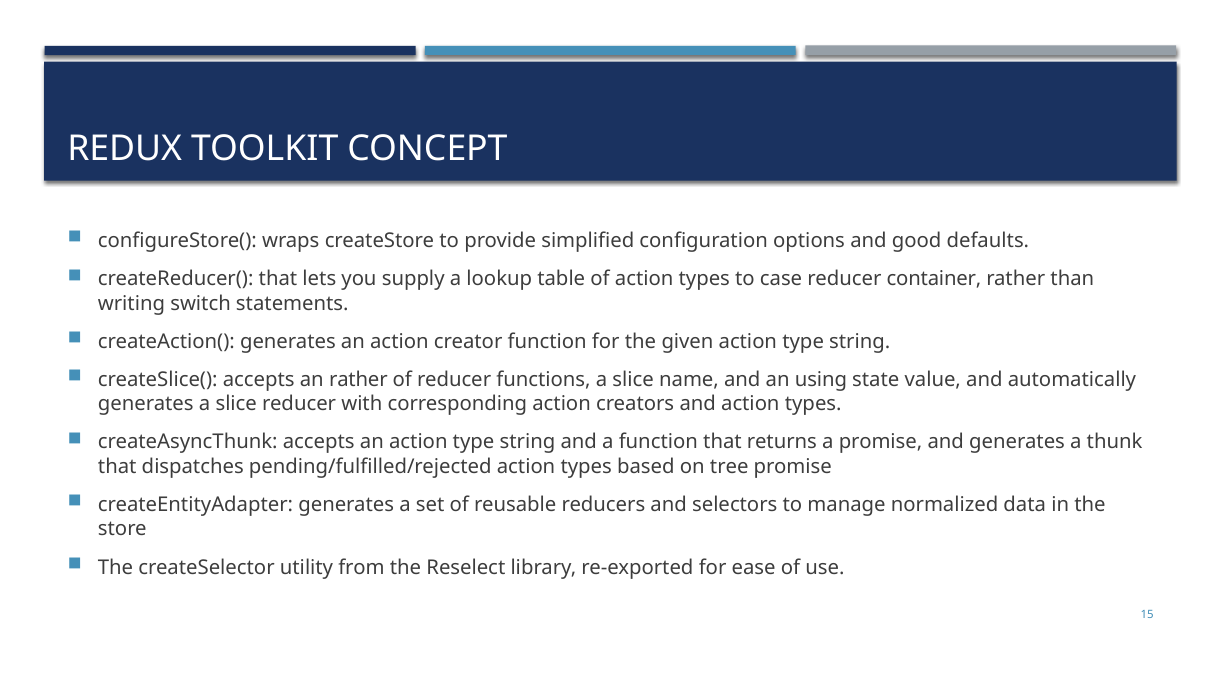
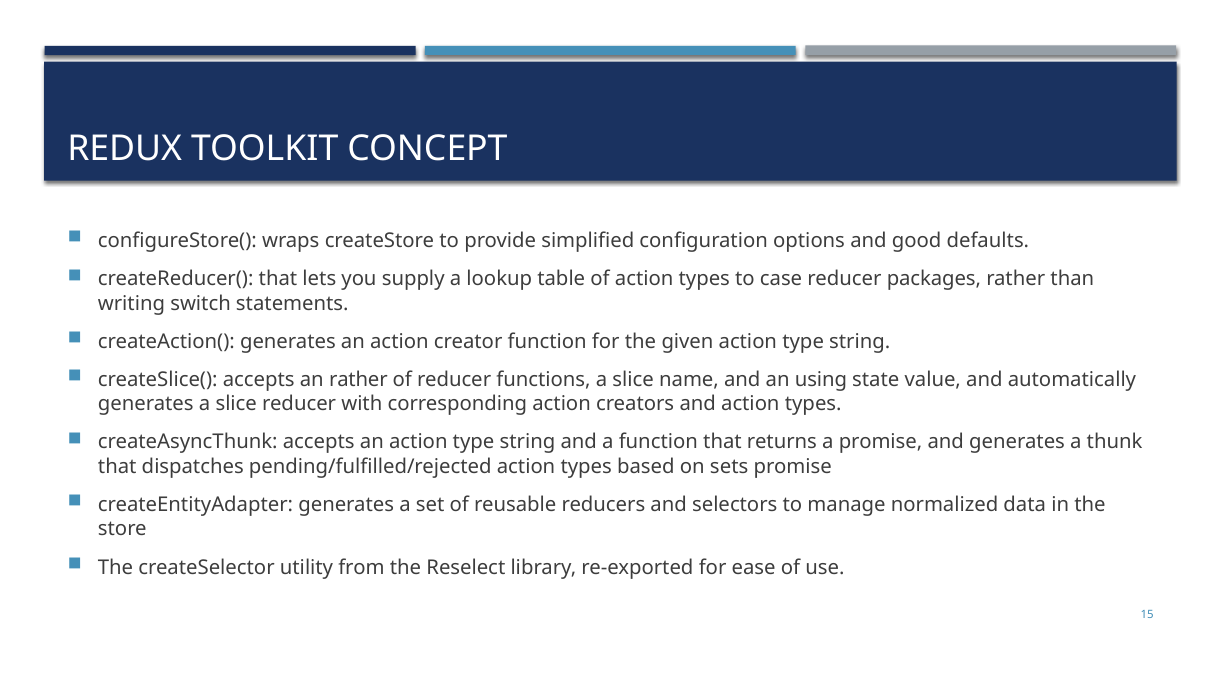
container: container -> packages
tree: tree -> sets
